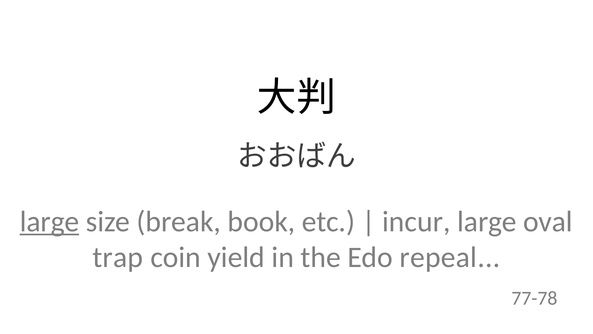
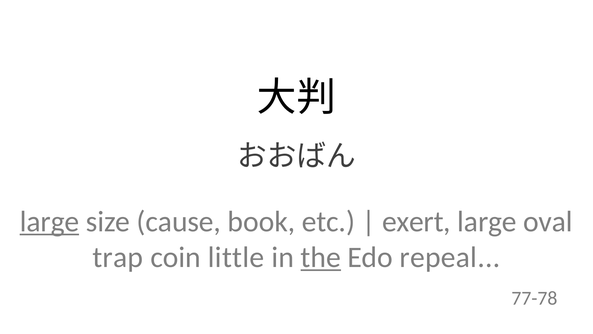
break: break -> cause
incur: incur -> exert
yield: yield -> little
the underline: none -> present
